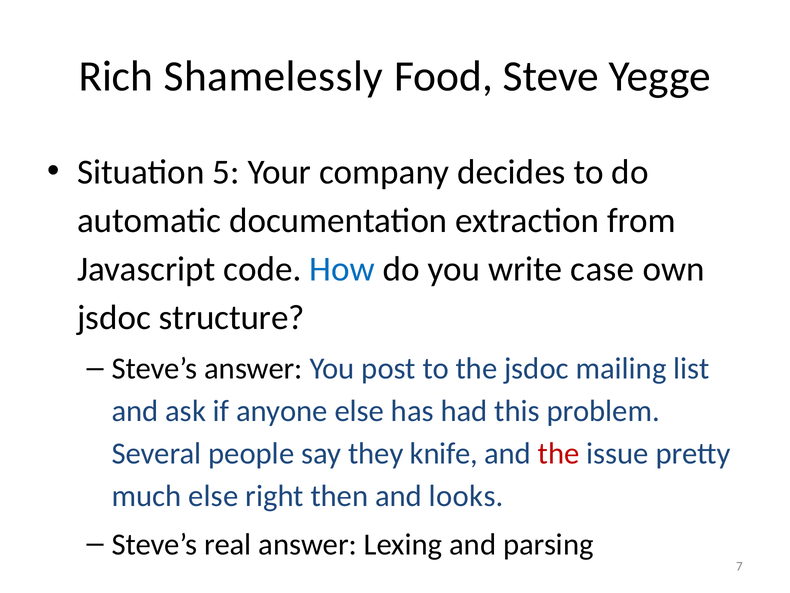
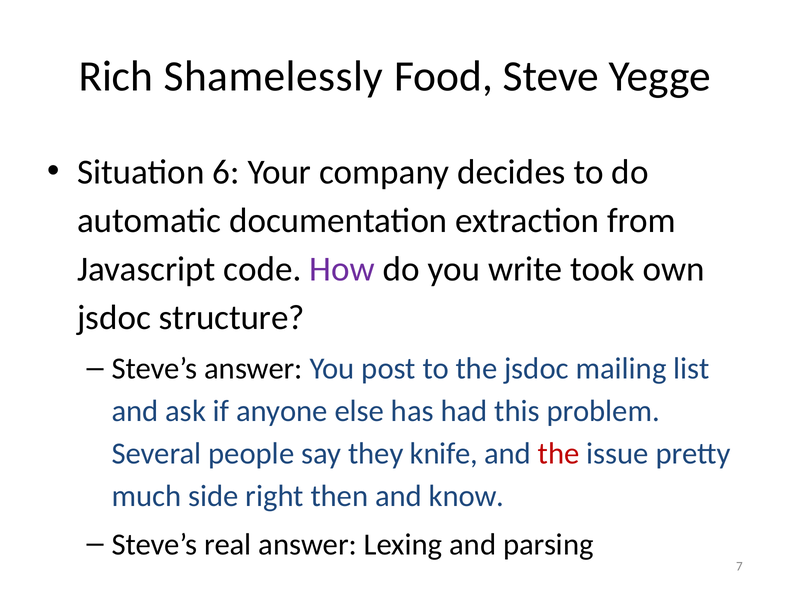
5: 5 -> 6
How colour: blue -> purple
case: case -> took
much else: else -> side
looks: looks -> know
